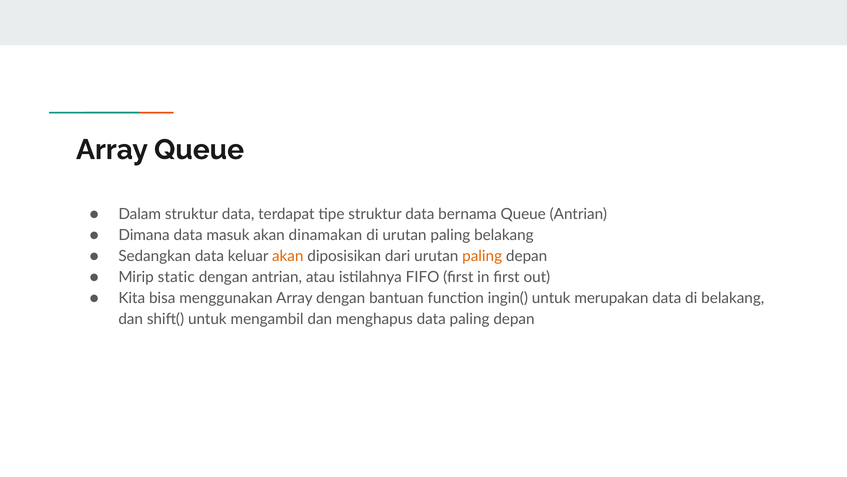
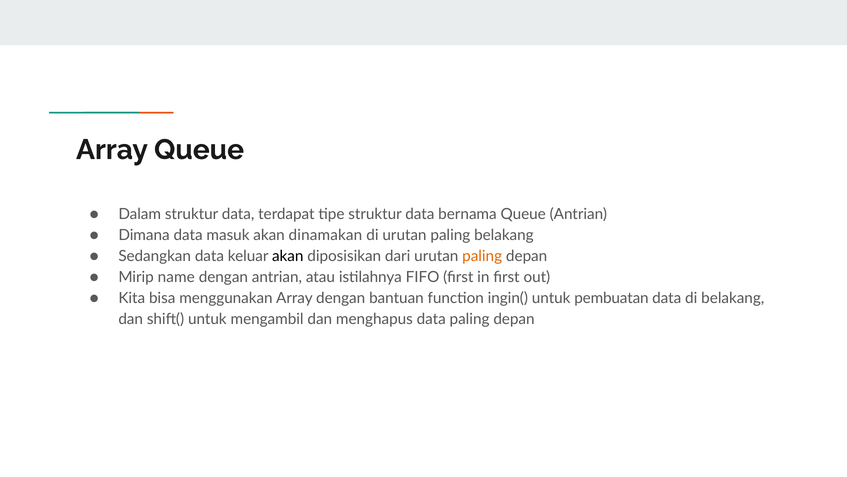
akan at (288, 256) colour: orange -> black
static: static -> name
merupakan: merupakan -> pembuatan
